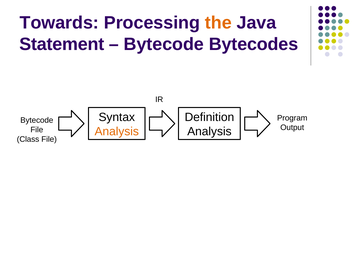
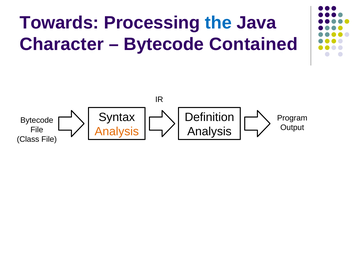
the colour: orange -> blue
Statement: Statement -> Character
Bytecodes: Bytecodes -> Contained
